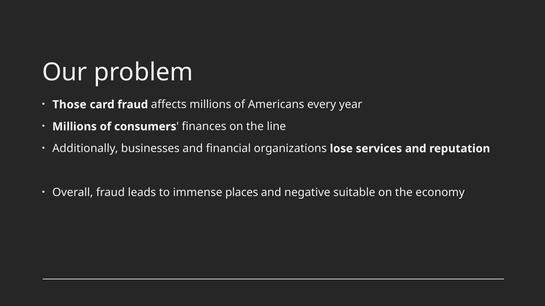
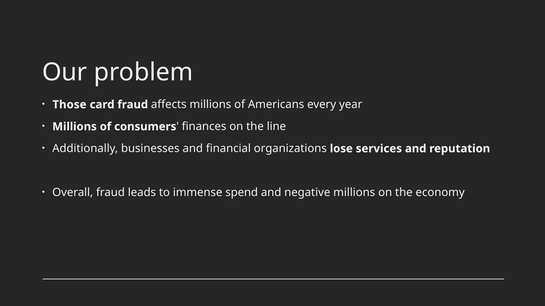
places: places -> spend
negative suitable: suitable -> millions
